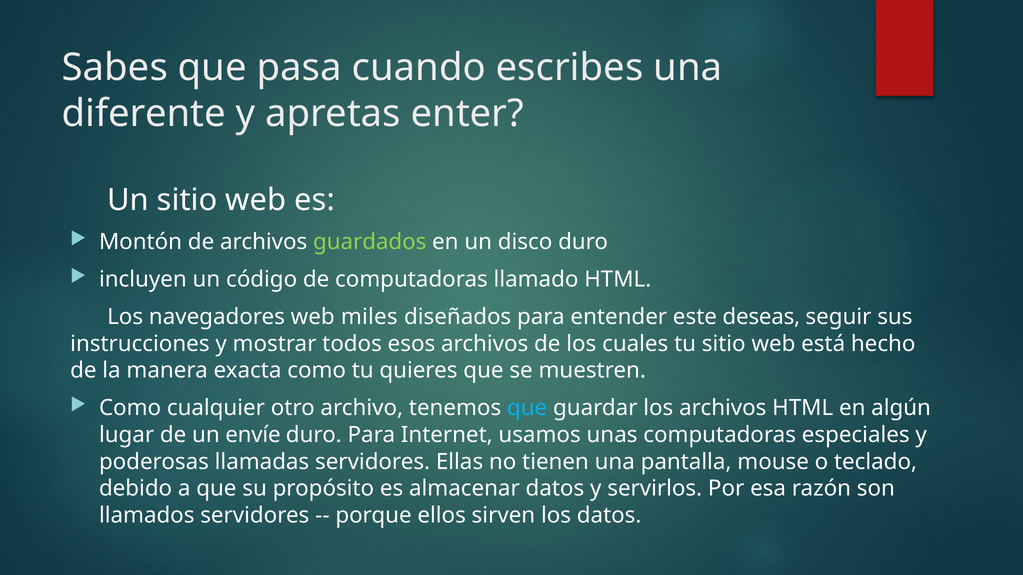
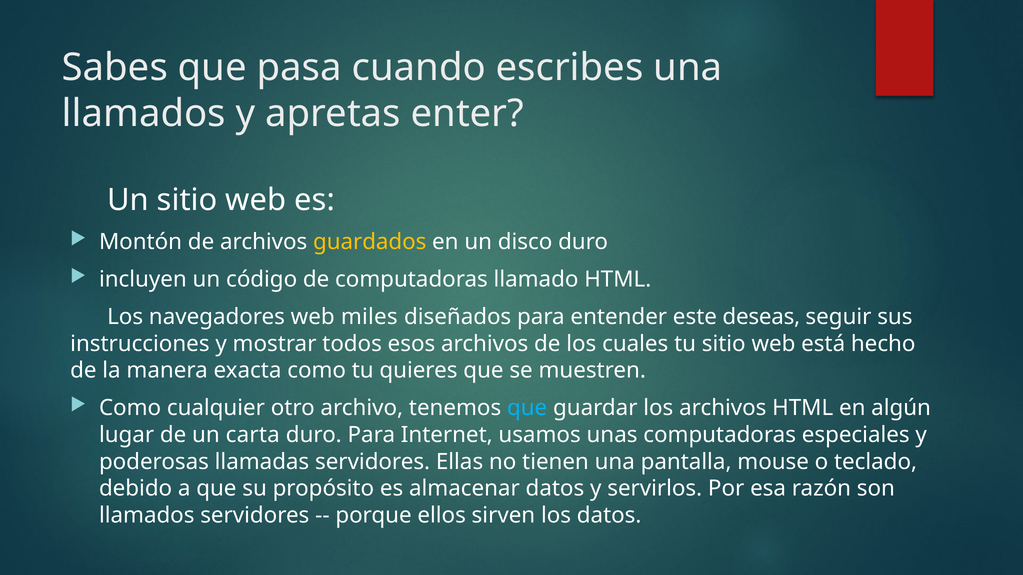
diferente at (144, 114): diferente -> llamados
guardados colour: light green -> yellow
envíe: envíe -> carta
